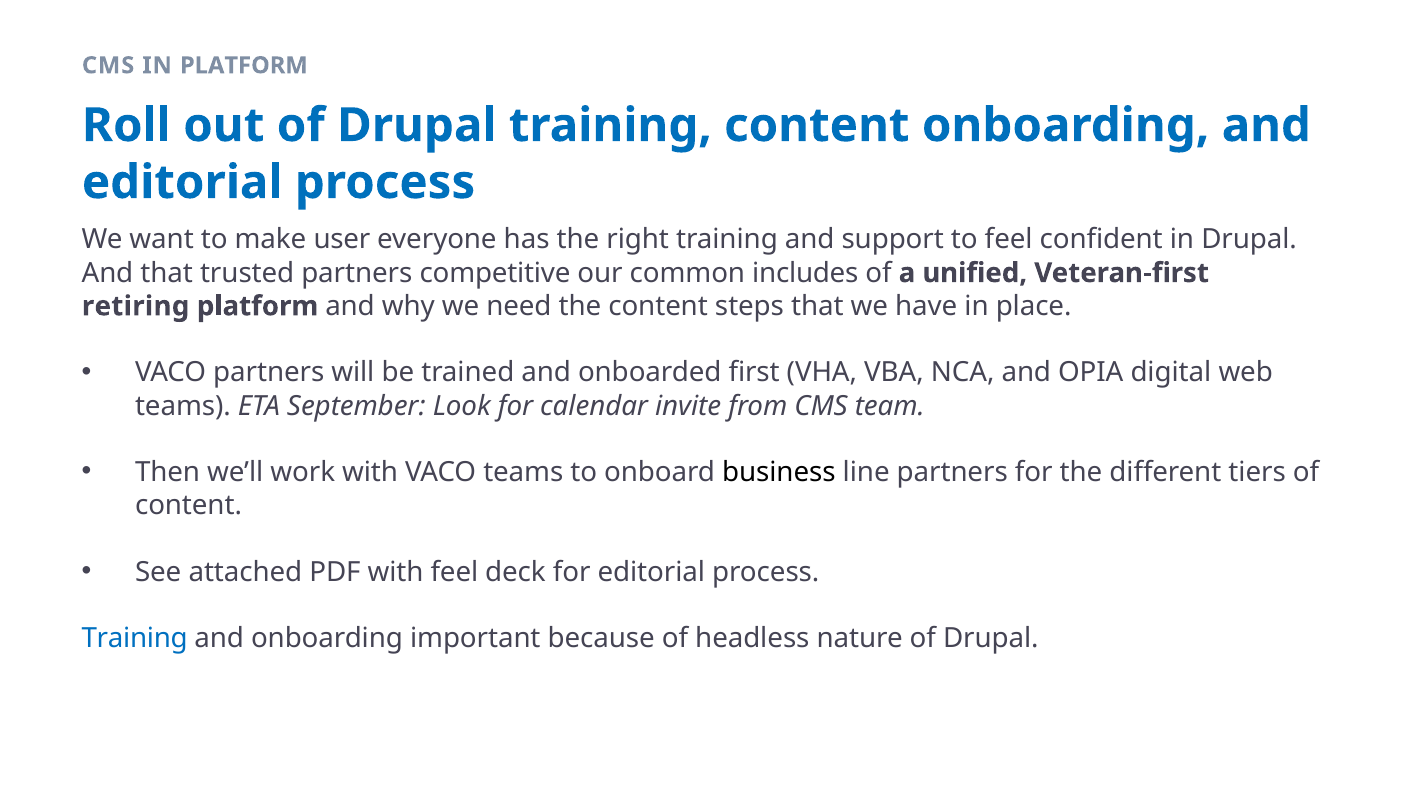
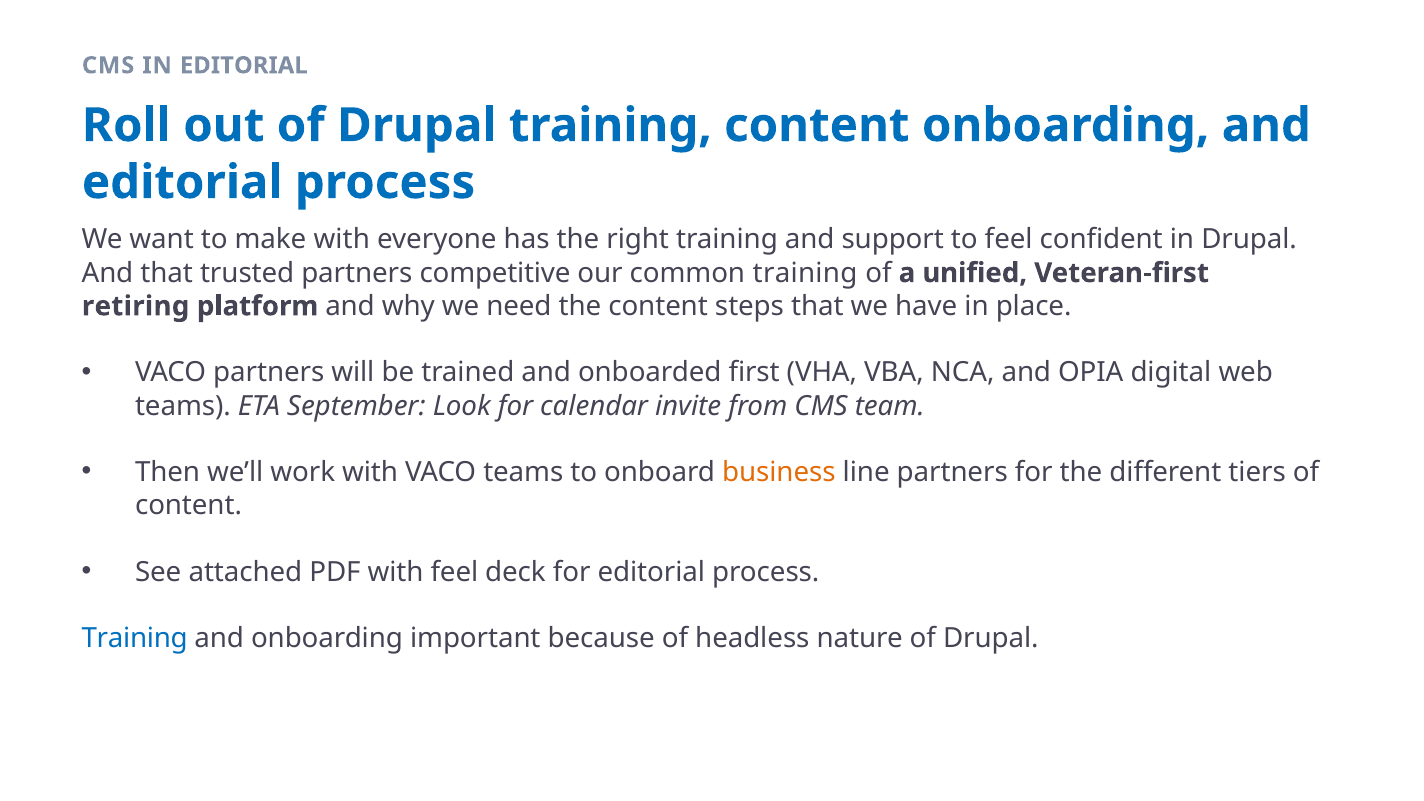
IN PLATFORM: PLATFORM -> EDITORIAL
make user: user -> with
common includes: includes -> training
business colour: black -> orange
